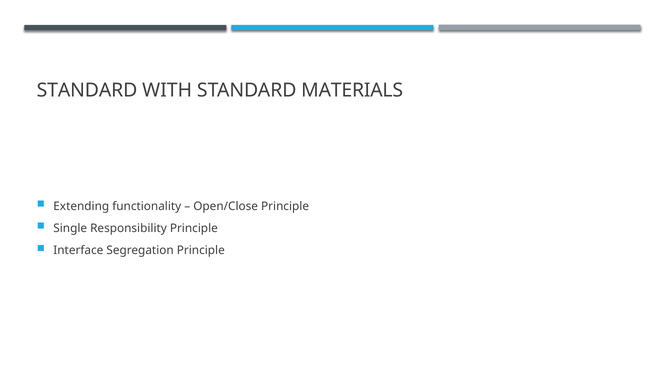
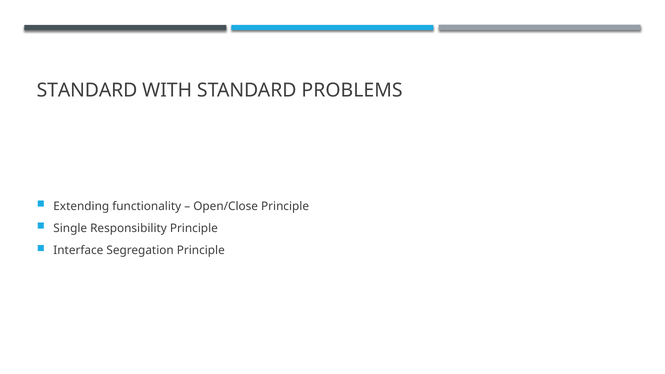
MATERIALS: MATERIALS -> PROBLEMS
